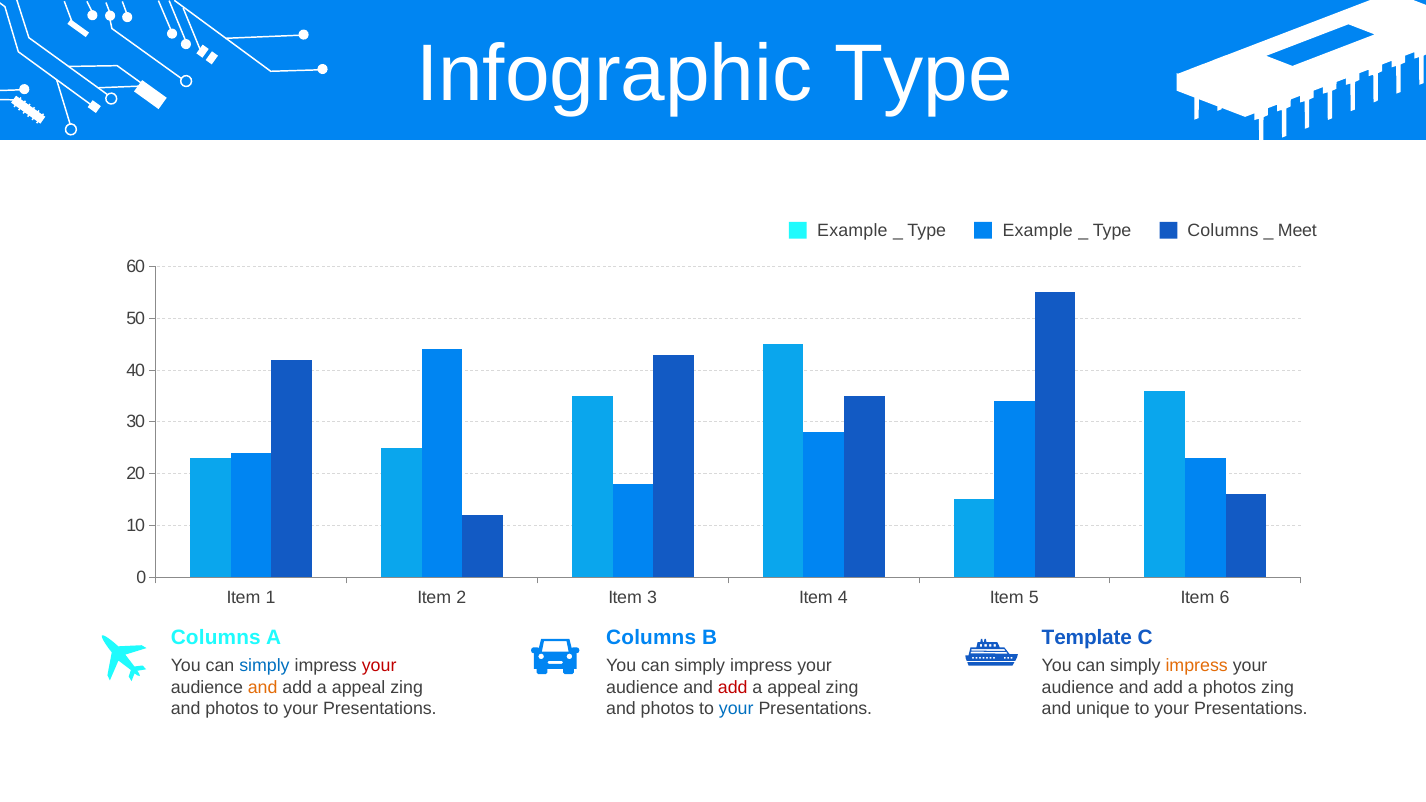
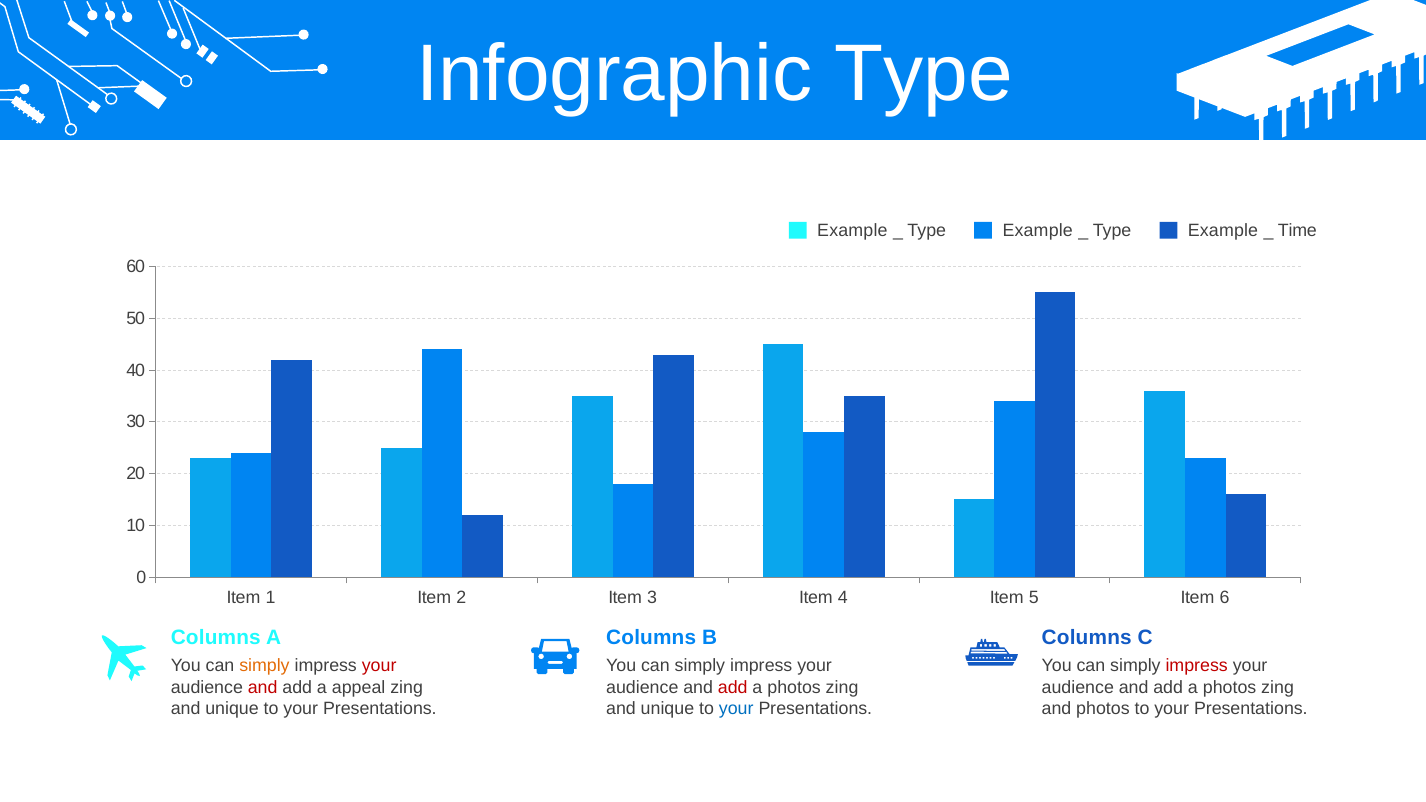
Columns at (1223, 231): Columns -> Example
Meet: Meet -> Time
Template at (1087, 637): Template -> Columns
simply at (264, 666) colour: blue -> orange
impress at (1197, 666) colour: orange -> red
and at (263, 687) colour: orange -> red
appeal at (794, 687): appeal -> photos
photos at (232, 709): photos -> unique
photos at (667, 709): photos -> unique
and unique: unique -> photos
